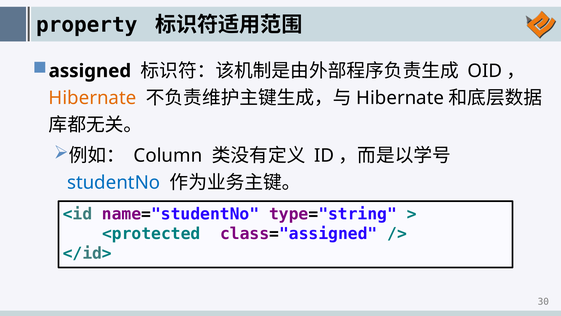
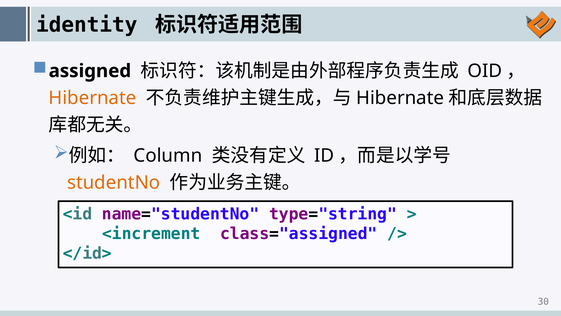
property: property -> identity
studentNo colour: blue -> orange
<protected: <protected -> <increment
